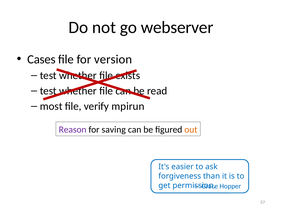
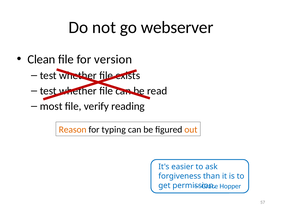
Cases: Cases -> Clean
mpirun: mpirun -> reading
Reason colour: purple -> orange
saving: saving -> typing
